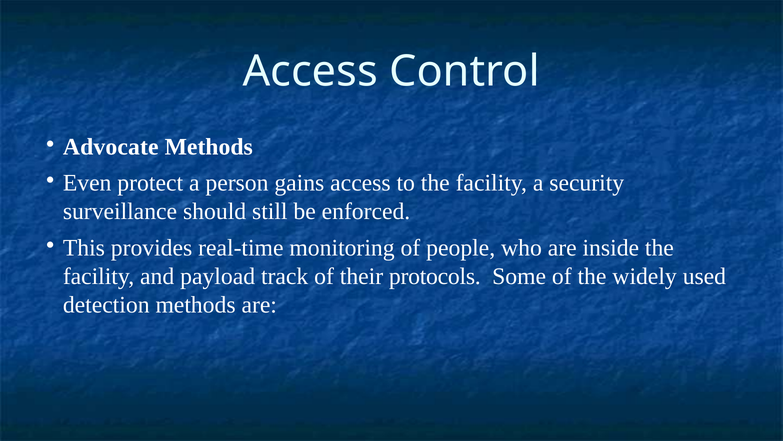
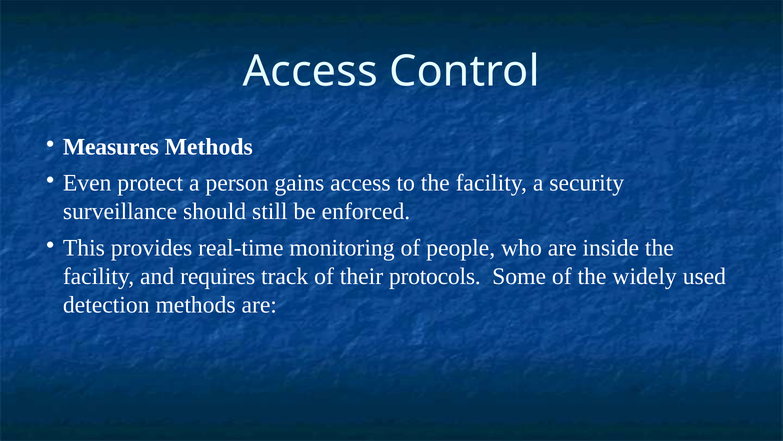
Advocate: Advocate -> Measures
payload: payload -> requires
